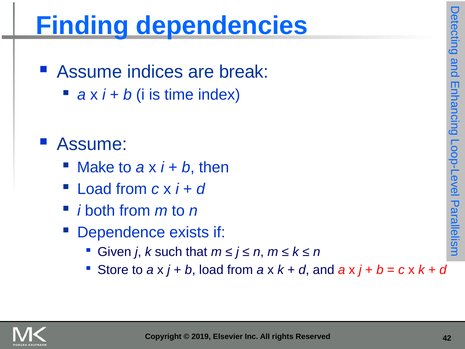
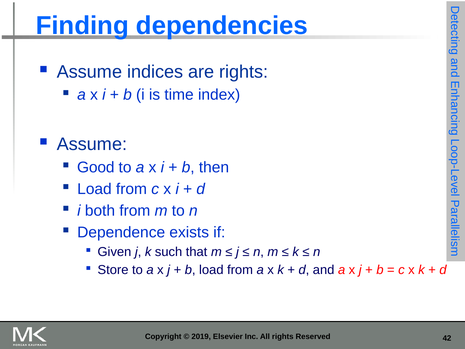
are break: break -> rights
Make: Make -> Good
